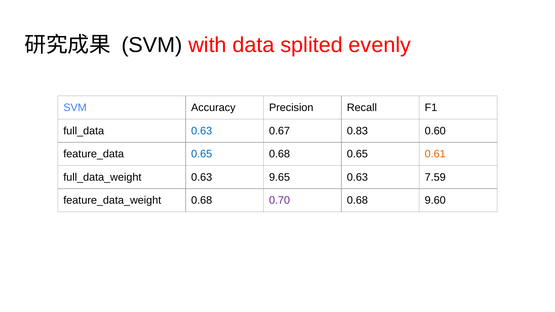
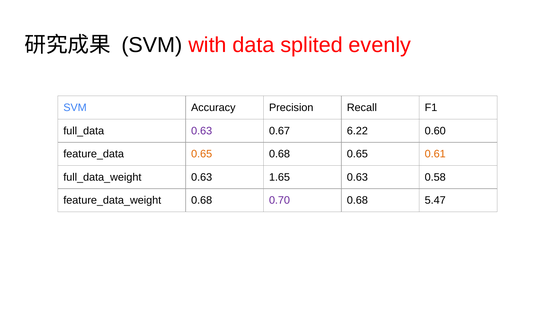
0.63 at (202, 131) colour: blue -> purple
0.83: 0.83 -> 6.22
0.65 at (202, 154) colour: blue -> orange
9.65: 9.65 -> 1.65
7.59: 7.59 -> 0.58
9.60: 9.60 -> 5.47
